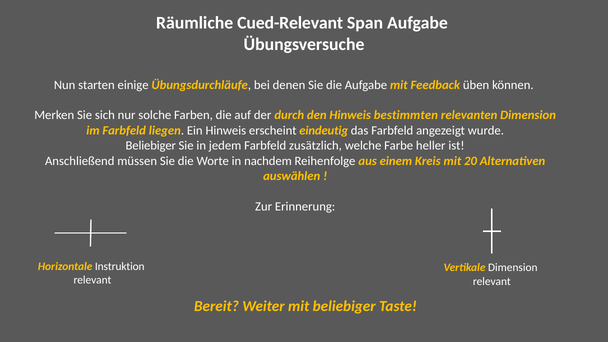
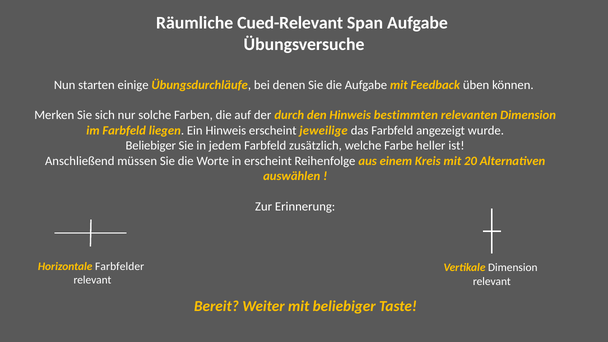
eindeutig: eindeutig -> jeweilige
in nachdem: nachdem -> erscheint
Instruktion: Instruktion -> Farbfelder
